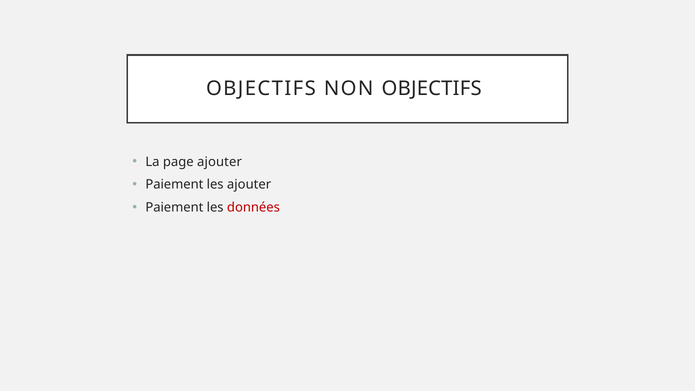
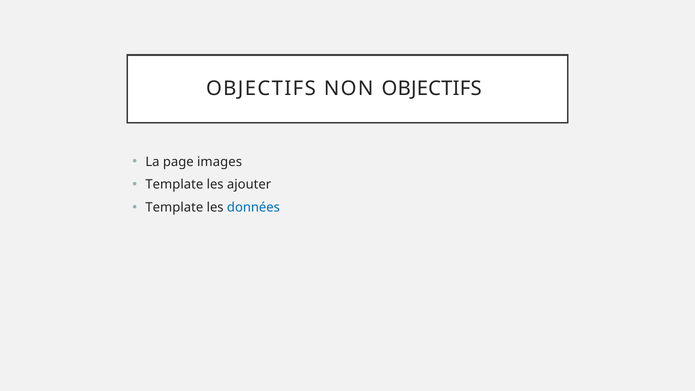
page ajouter: ajouter -> images
Paiement at (174, 185): Paiement -> Template
Paiement at (174, 207): Paiement -> Template
données colour: red -> blue
